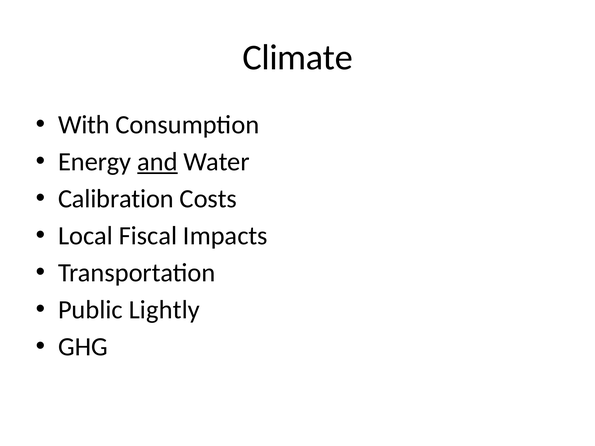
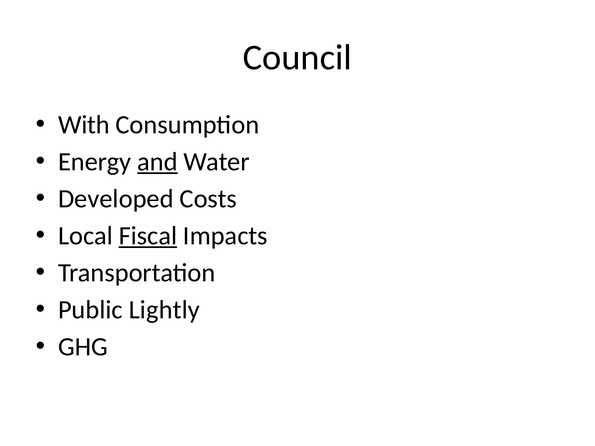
Climate: Climate -> Council
Calibration: Calibration -> Developed
Fiscal underline: none -> present
